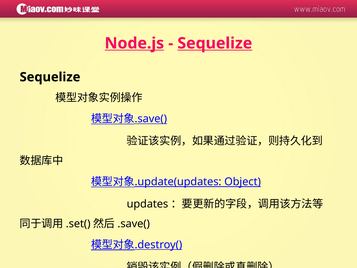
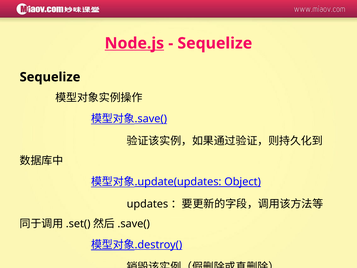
Sequelize at (215, 43) underline: present -> none
